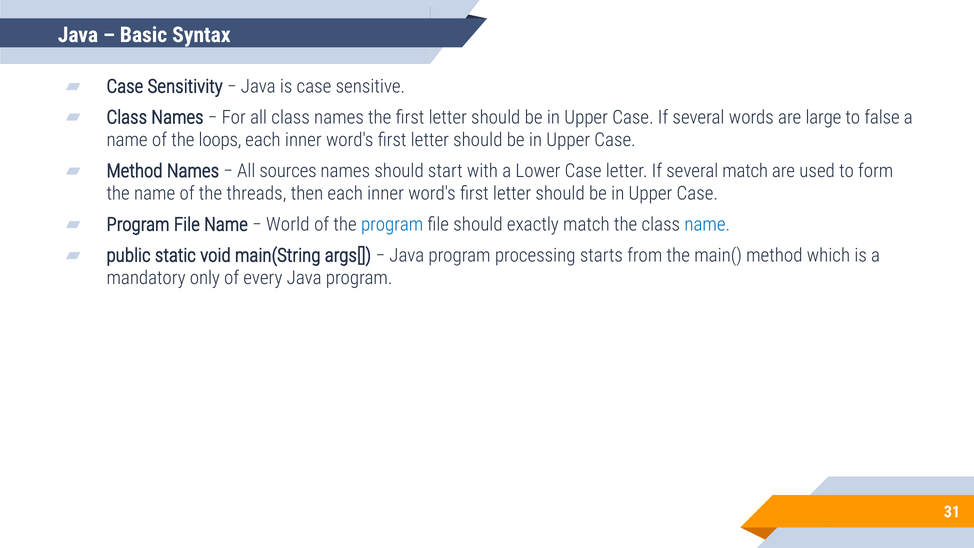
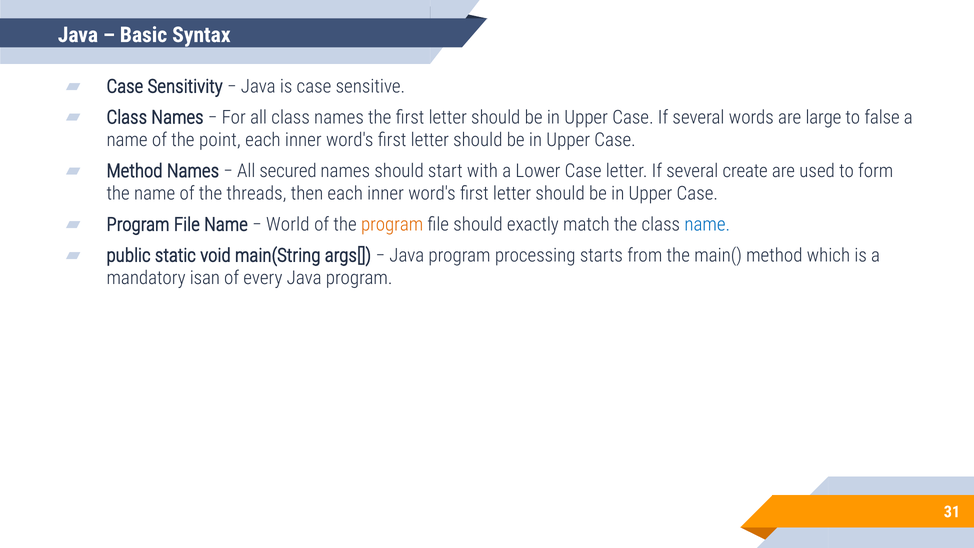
loops: loops -> point
sources: sources -> secured
several match: match -> create
program at (392, 224) colour: blue -> orange
only: only -> isan
